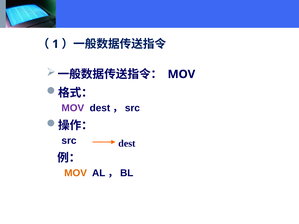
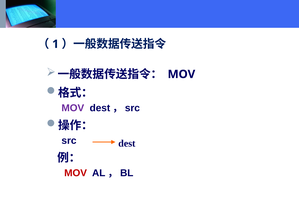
MOV at (76, 173) colour: orange -> red
